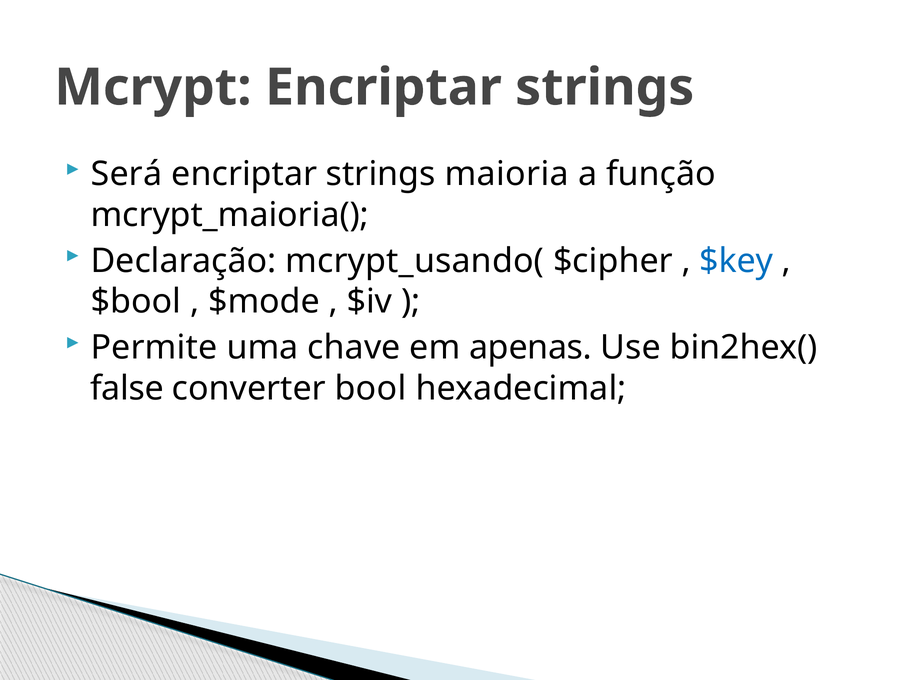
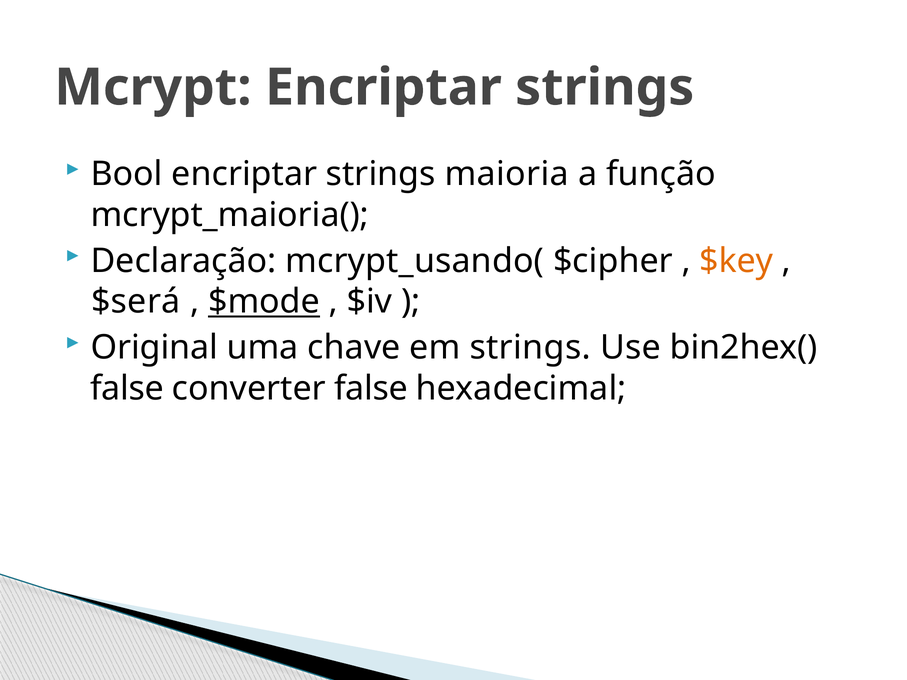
Será: Será -> Bool
$key colour: blue -> orange
$bool: $bool -> $será
$mode underline: none -> present
Permite: Permite -> Original
em apenas: apenas -> strings
converter bool: bool -> false
